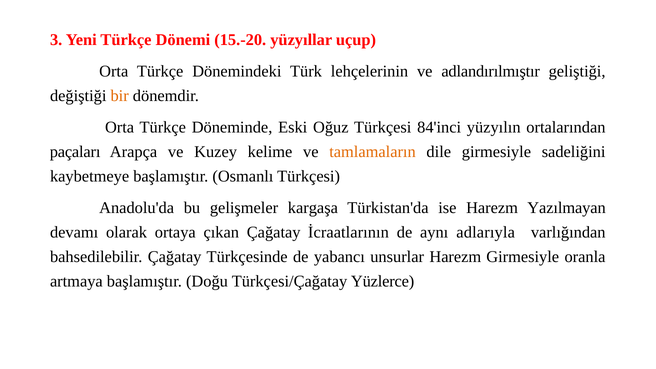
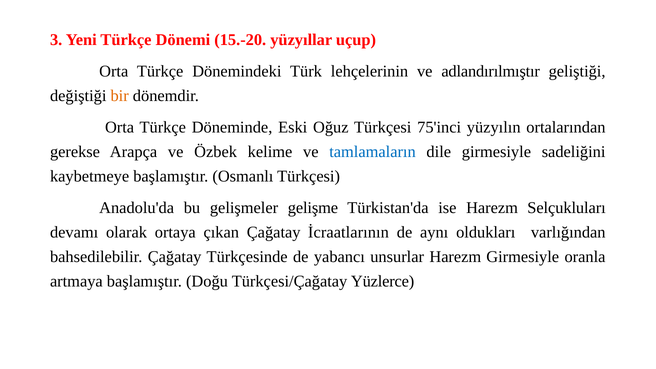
84'inci: 84'inci -> 75'inci
paçaları: paçaları -> gerekse
Kuzey: Kuzey -> Özbek
tamlamaların colour: orange -> blue
kargaşa: kargaşa -> gelişme
Yazılmayan: Yazılmayan -> Selçukluları
adlarıyla: adlarıyla -> oldukları
